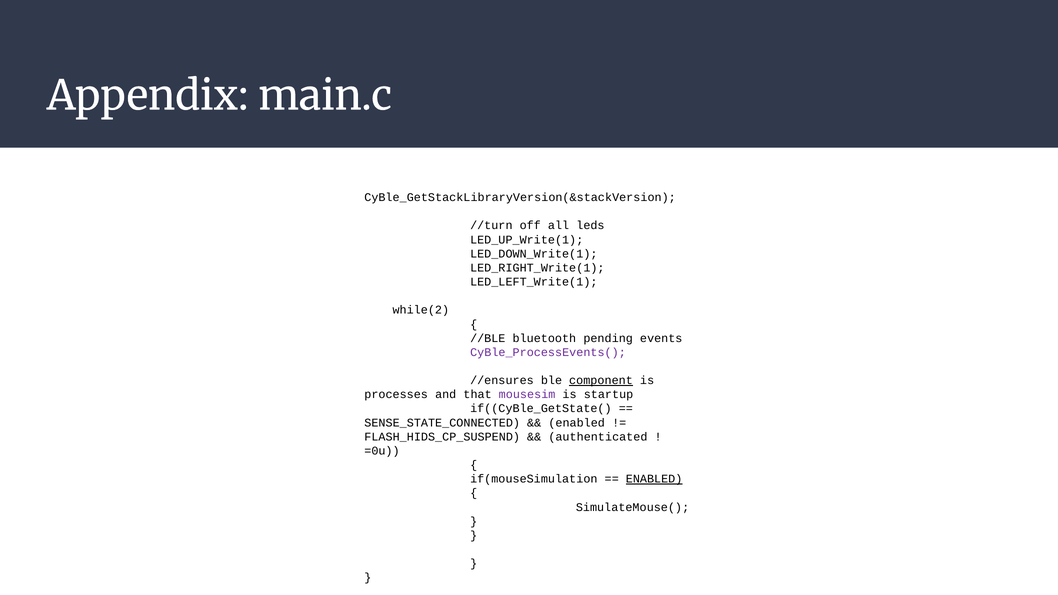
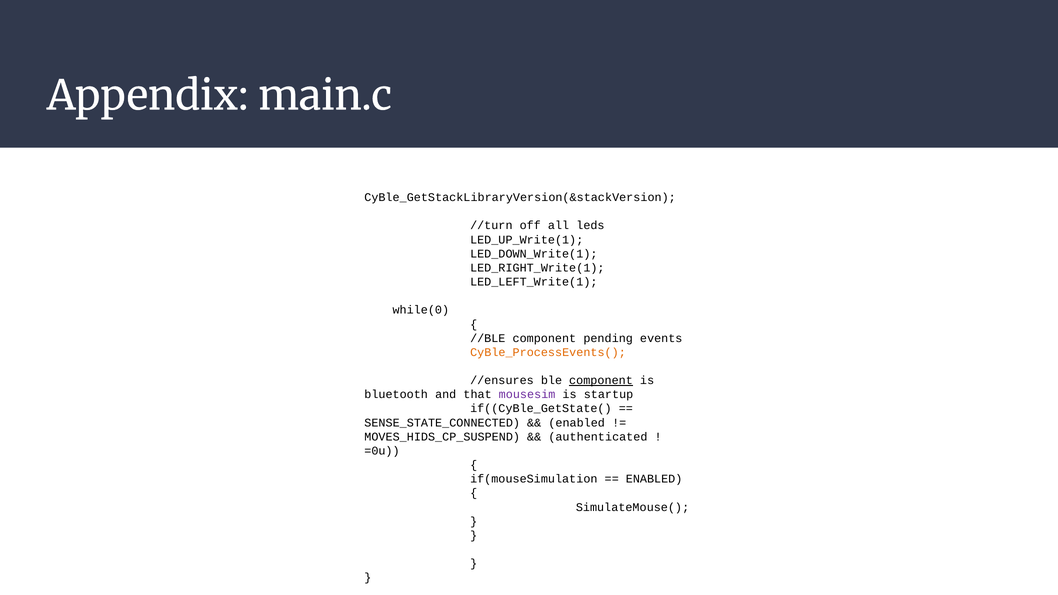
while(2: while(2 -> while(0
//BLE bluetooth: bluetooth -> component
CyBle_ProcessEvents( colour: purple -> orange
processes: processes -> bluetooth
FLASH_HIDS_CP_SUSPEND: FLASH_HIDS_CP_SUSPEND -> MOVES_HIDS_CP_SUSPEND
ENABLED at (654, 479) underline: present -> none
